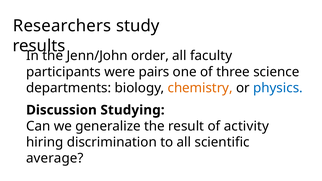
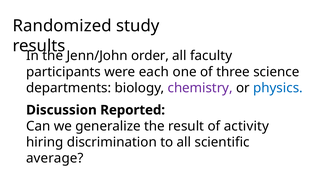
Researchers: Researchers -> Randomized
pairs: pairs -> each
chemistry colour: orange -> purple
Studying: Studying -> Reported
